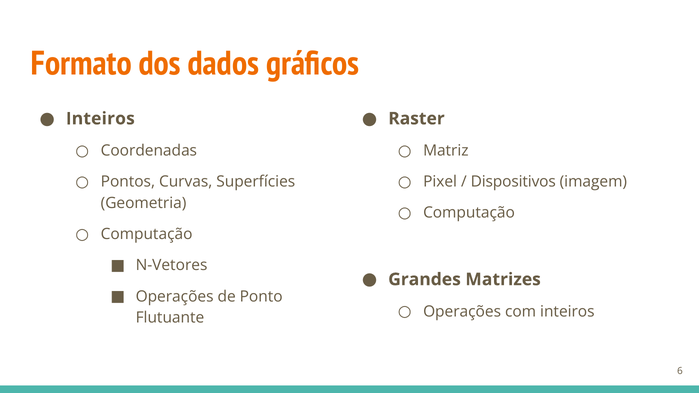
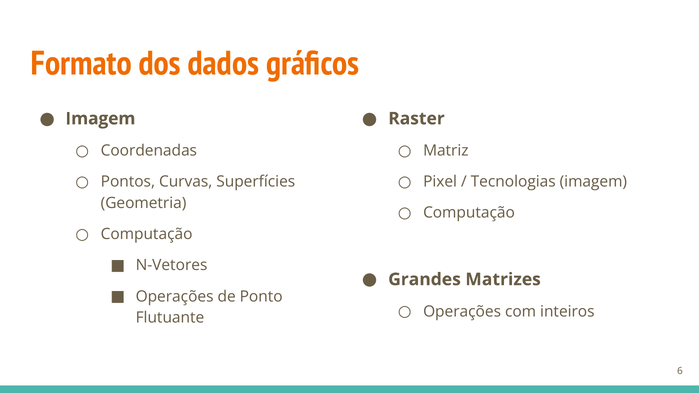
Inteiros at (100, 119): Inteiros -> Imagem
Dispositivos: Dispositivos -> Tecnologias
